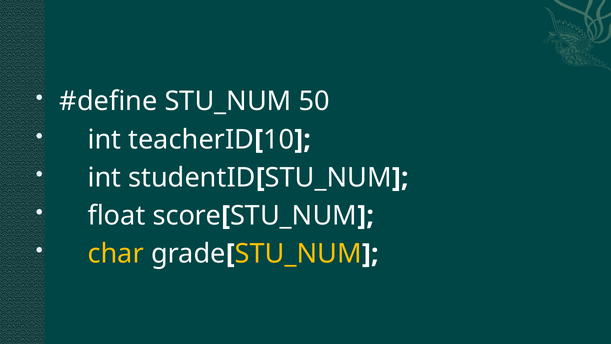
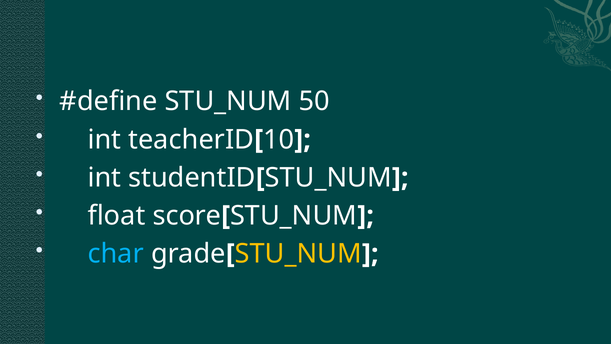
char colour: yellow -> light blue
